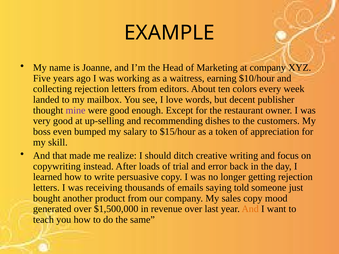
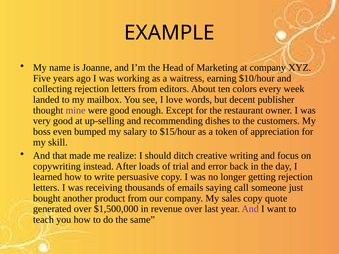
told: told -> call
mood: mood -> quote
And at (250, 209) colour: orange -> purple
